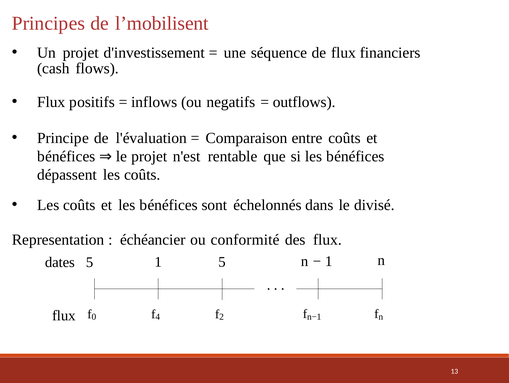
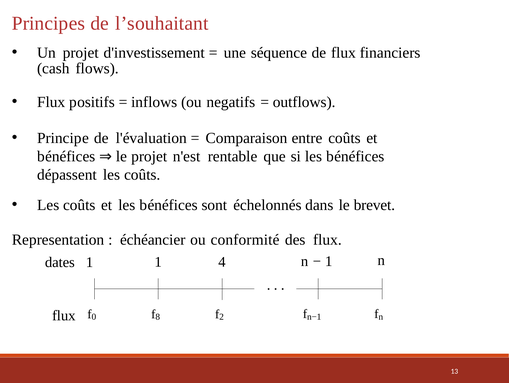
l’mobilisent: l’mobilisent -> l’souhaitant
divisé: divisé -> brevet
dates 5: 5 -> 1
1 5: 5 -> 4
4: 4 -> 8
